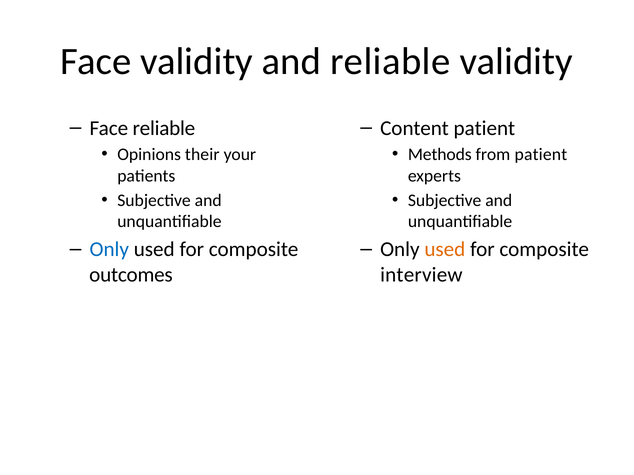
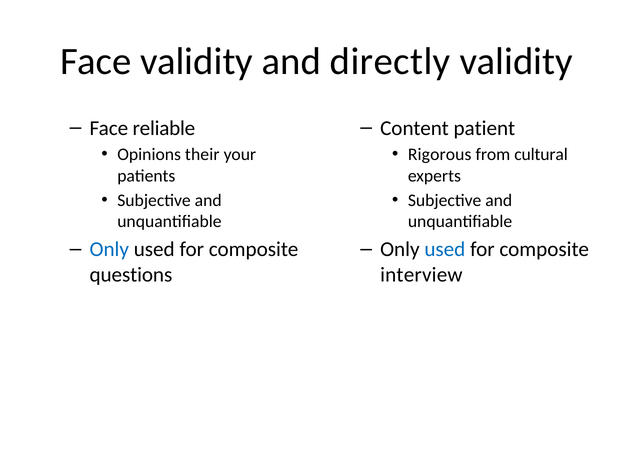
and reliable: reliable -> directly
Methods: Methods -> Rigorous
from patient: patient -> cultural
used at (445, 249) colour: orange -> blue
outcomes: outcomes -> questions
